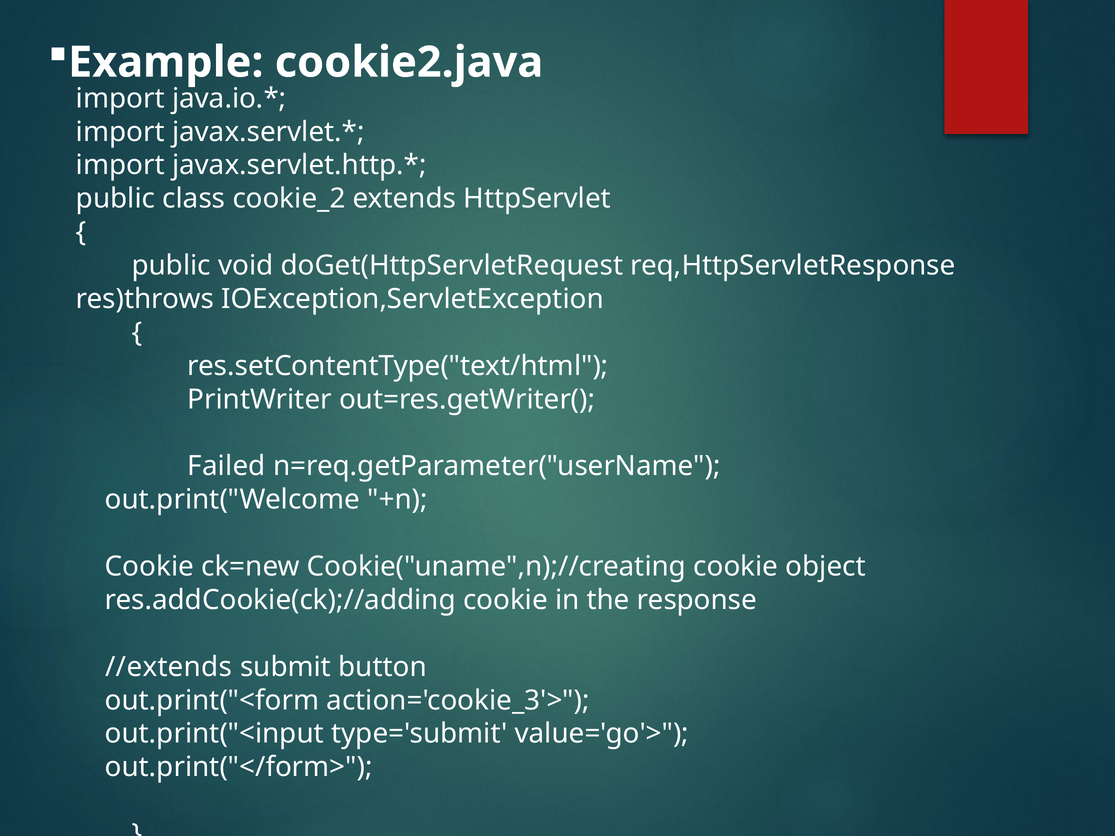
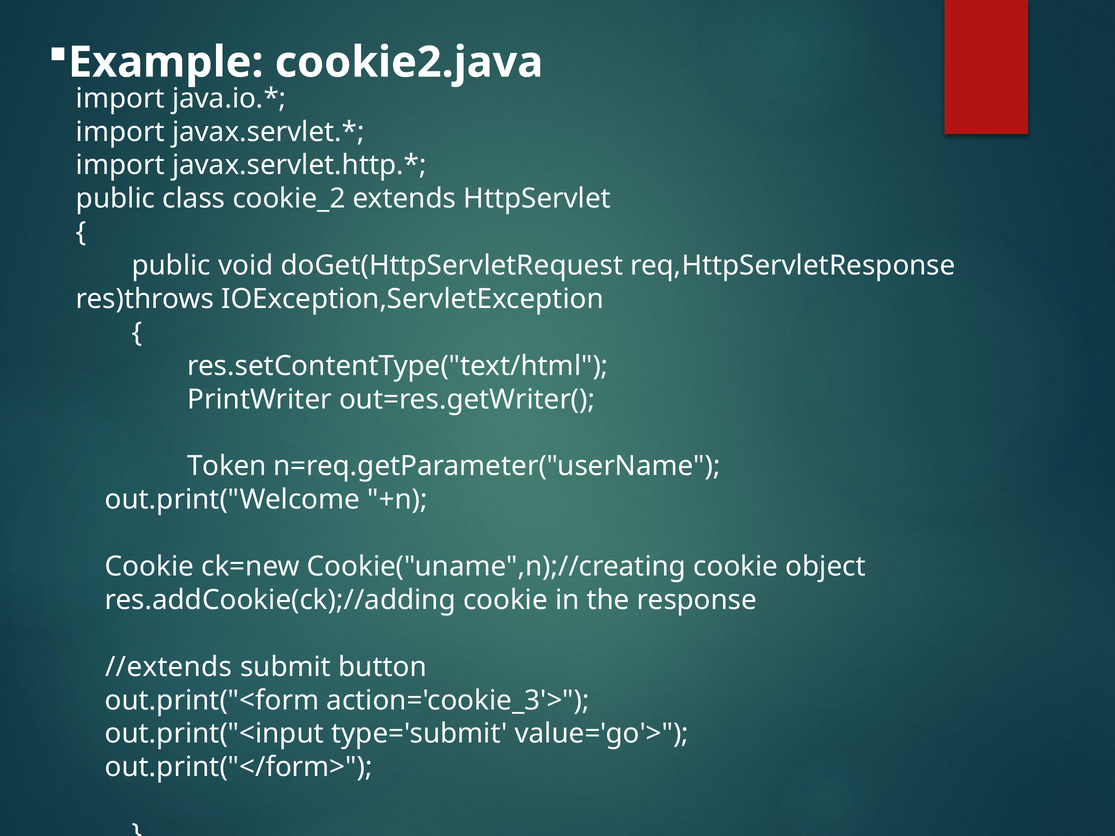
Failed: Failed -> Token
